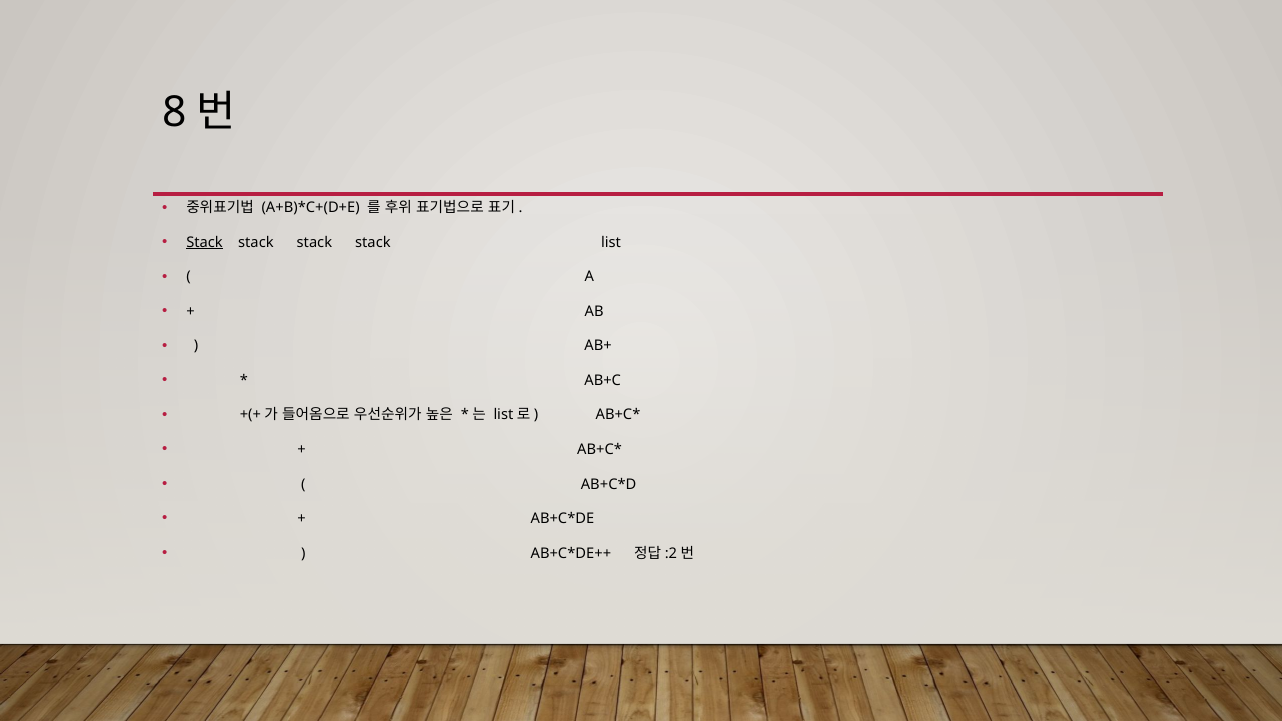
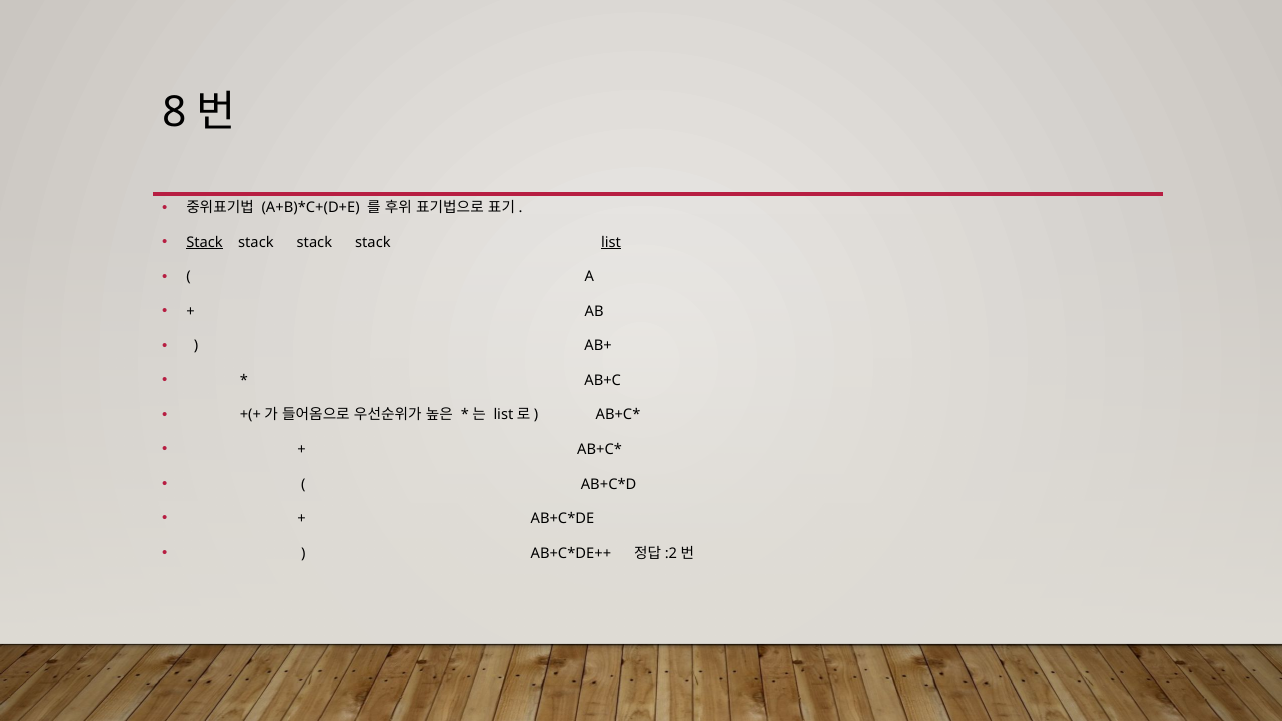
list underline: none -> present
